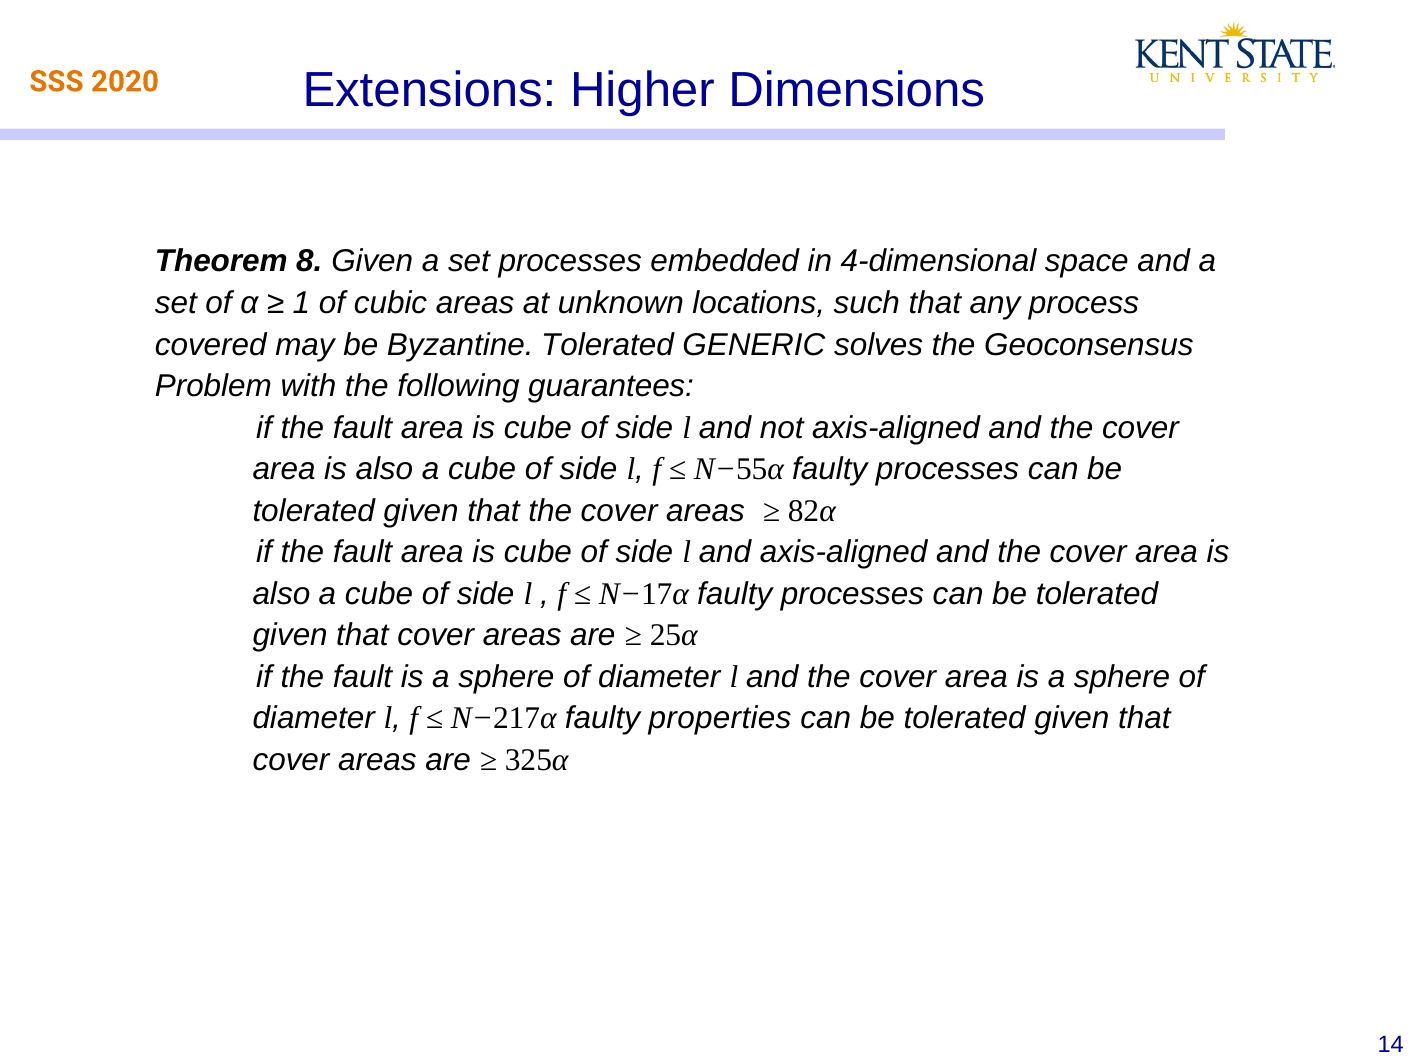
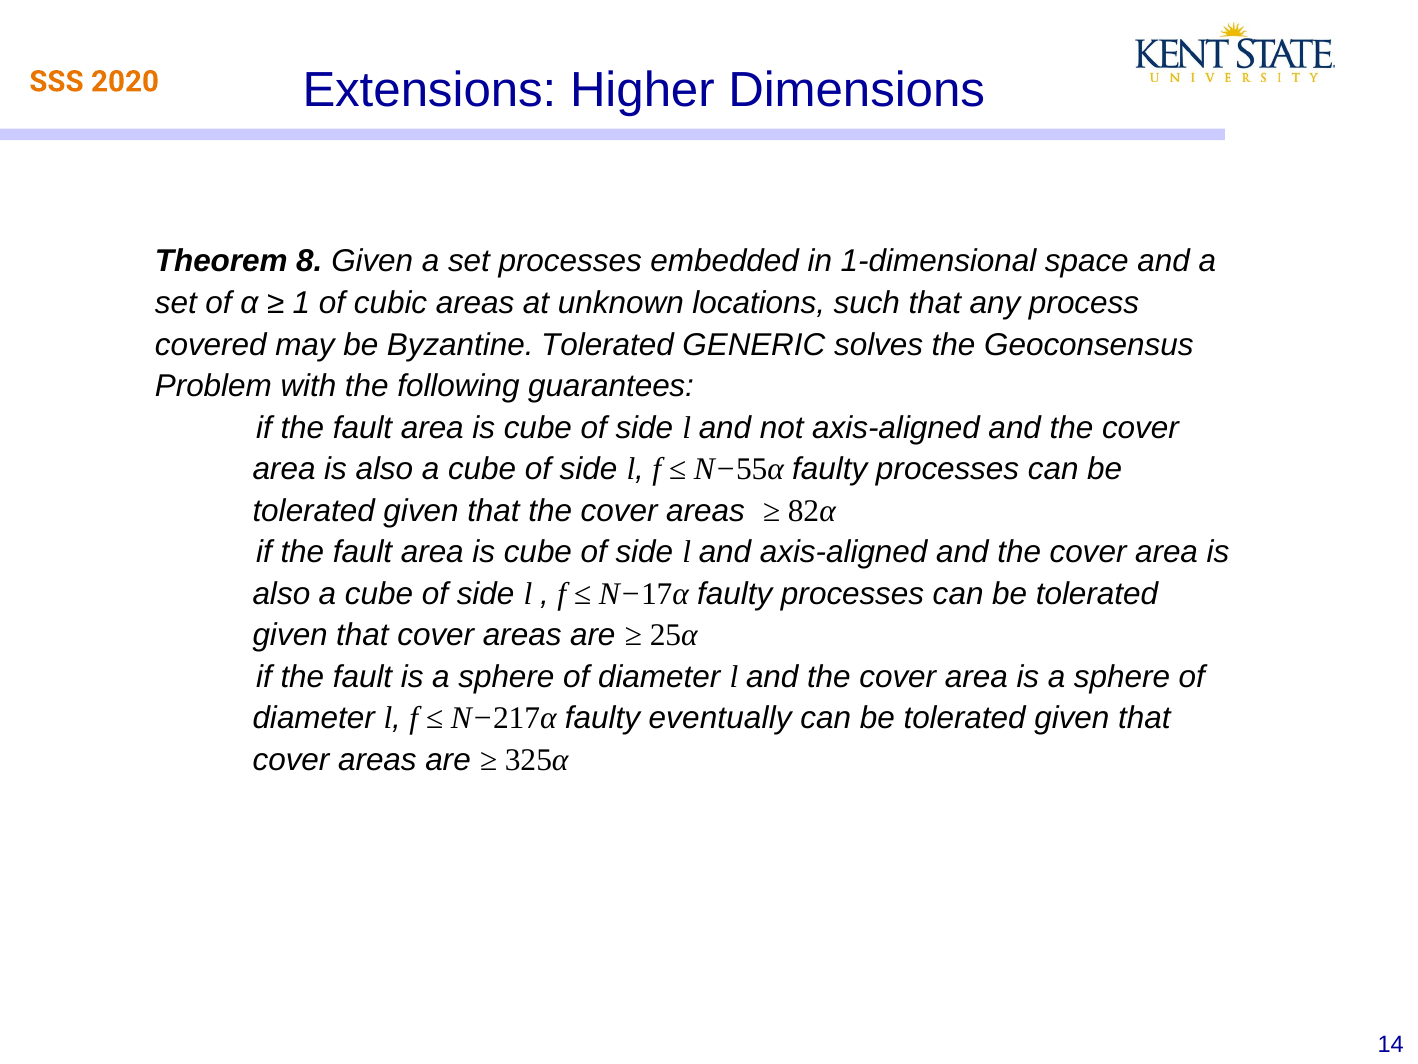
4-dimensional: 4-dimensional -> 1-dimensional
properties: properties -> eventually
